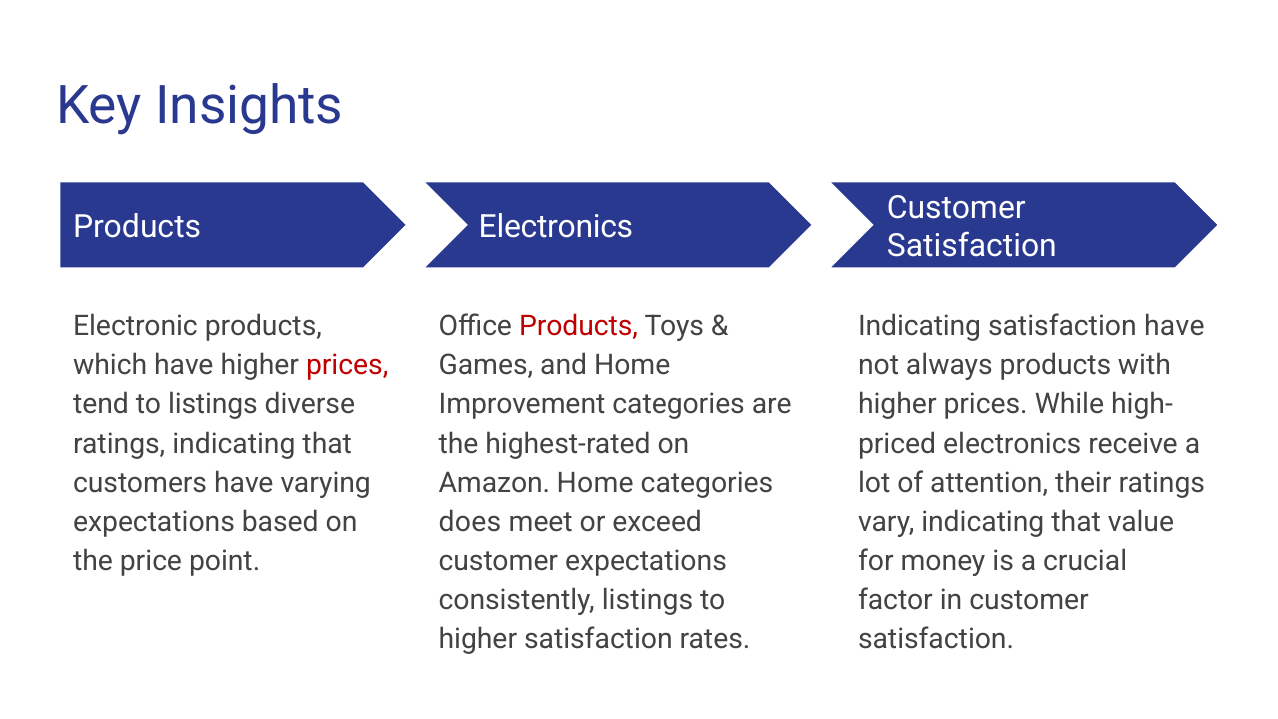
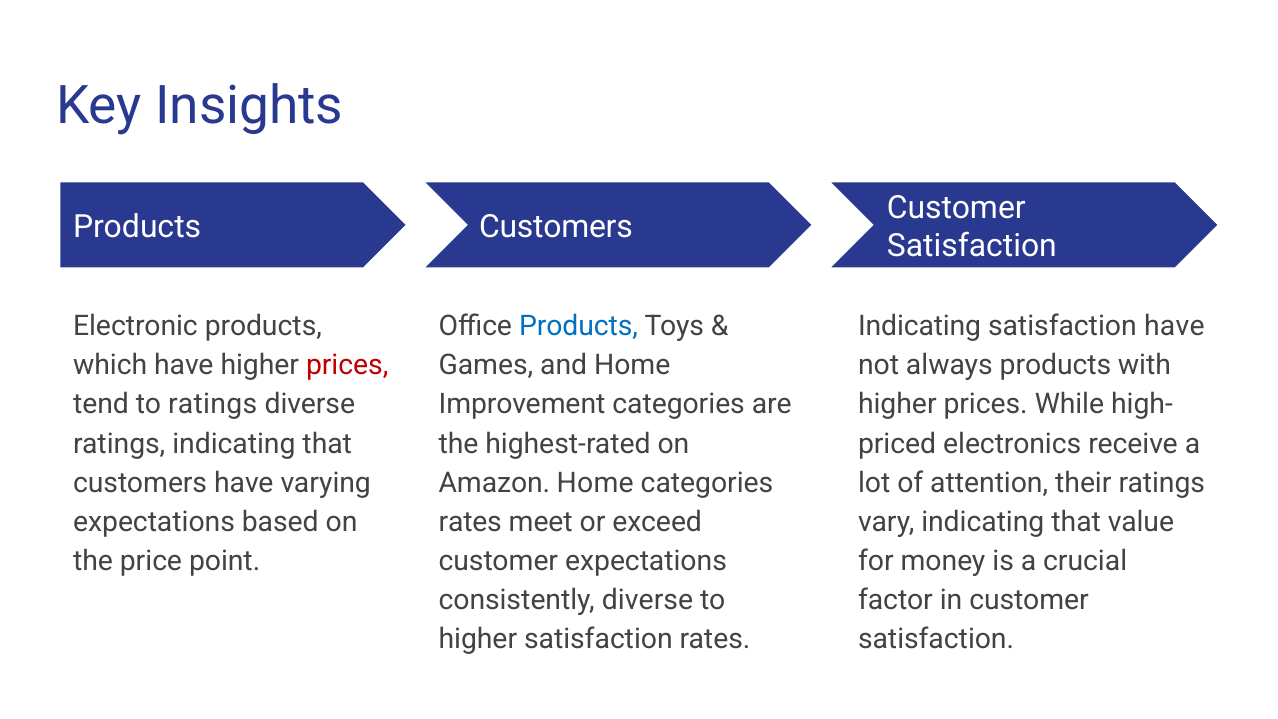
Electronics at (556, 227): Electronics -> Customers
Products at (579, 326) colour: red -> blue
to listings: listings -> ratings
does at (470, 522): does -> rates
consistently listings: listings -> diverse
